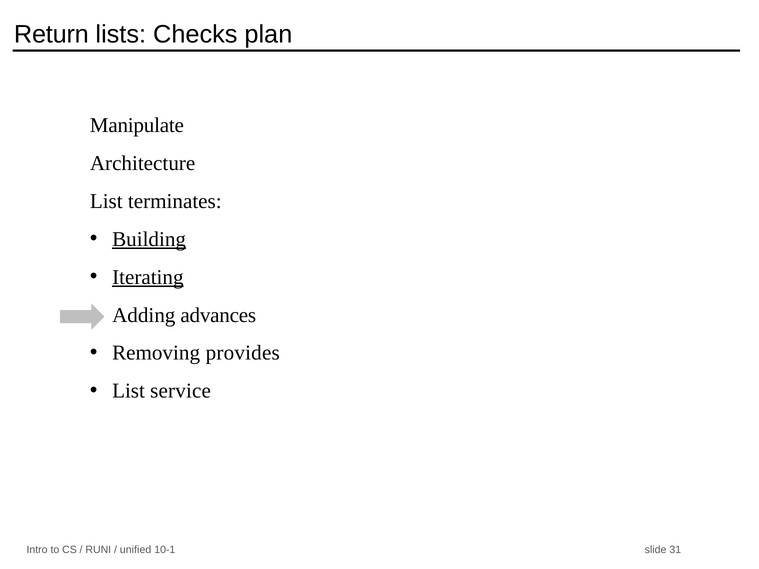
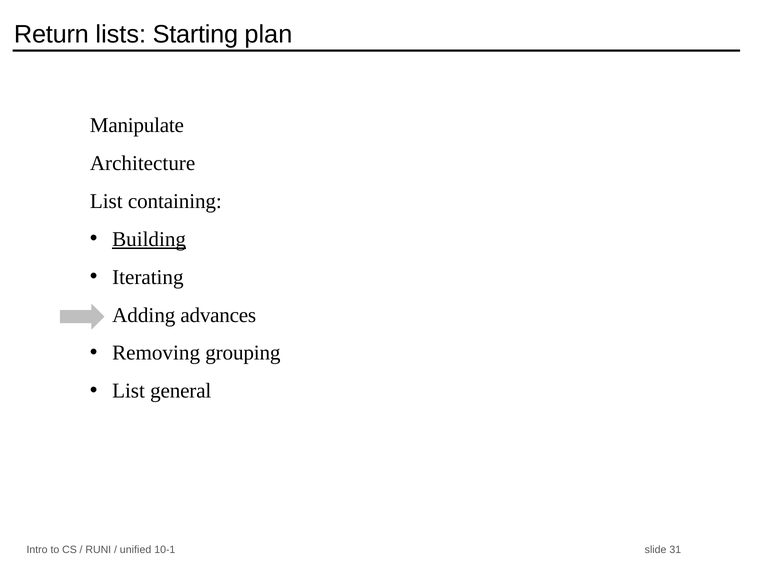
Checks: Checks -> Starting
terminates: terminates -> containing
Iterating underline: present -> none
provides: provides -> grouping
service: service -> general
